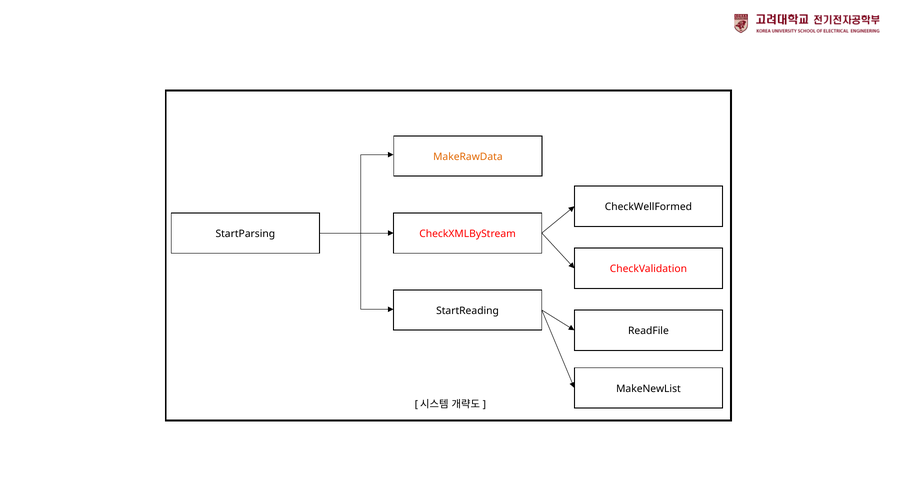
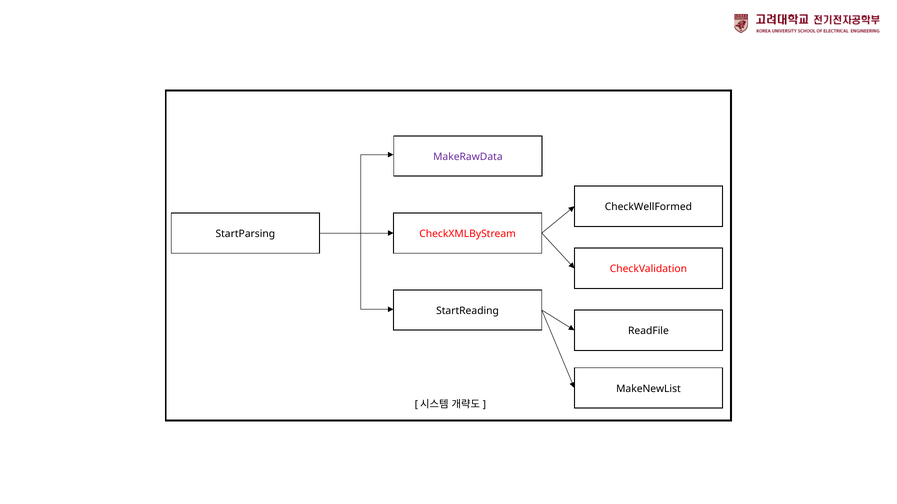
MakeRawData colour: orange -> purple
